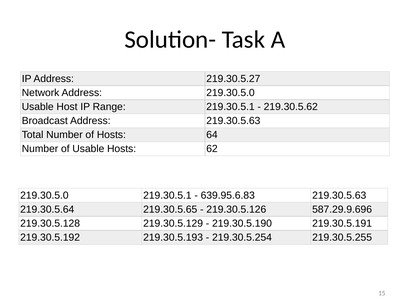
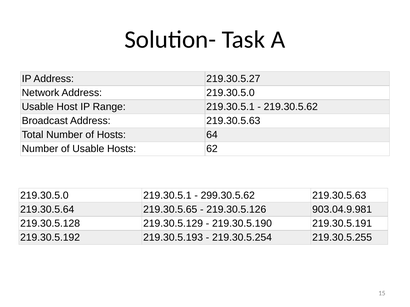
639.95.6.83: 639.95.6.83 -> 299.30.5.62
587.29.9.696: 587.29.9.696 -> 903.04.9.981
